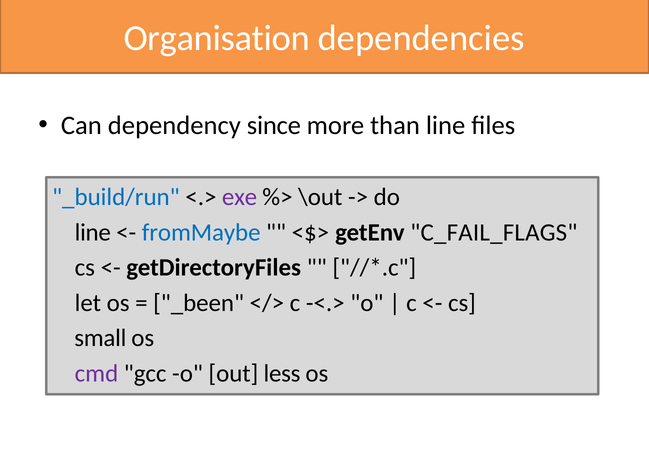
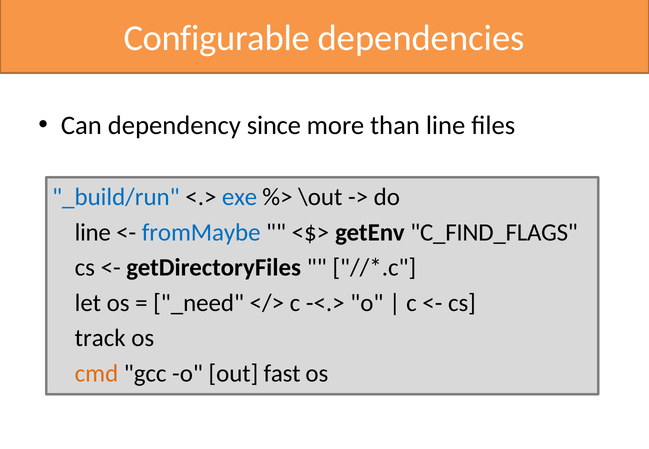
Organisation: Organisation -> Configurable
exe colour: purple -> blue
C_FAIL_FLAGS: C_FAIL_FLAGS -> C_FIND_FLAGS
_been: _been -> _need
small: small -> track
cmd colour: purple -> orange
less: less -> fast
